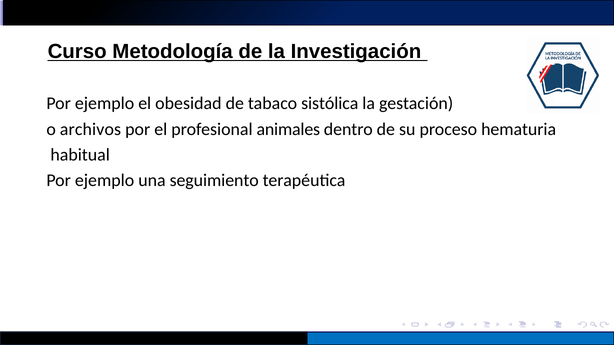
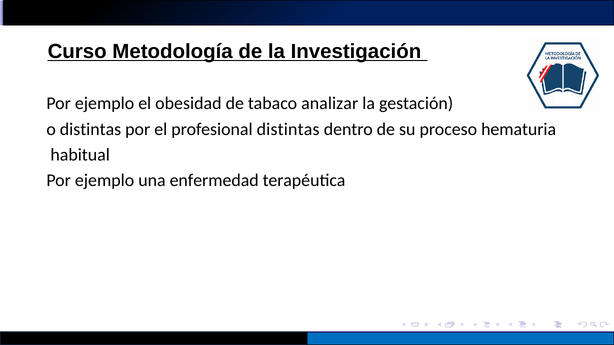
sistólica: sistólica -> analizar
o archivos: archivos -> distintas
profesional animales: animales -> distintas
seguimiento: seguimiento -> enfermedad
